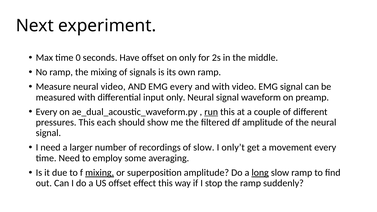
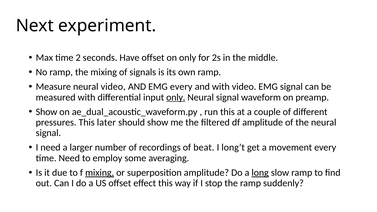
0: 0 -> 2
only at (176, 97) underline: none -> present
Every at (47, 112): Every -> Show
run underline: present -> none
each: each -> later
of slow: slow -> beat
only’t: only’t -> long’t
